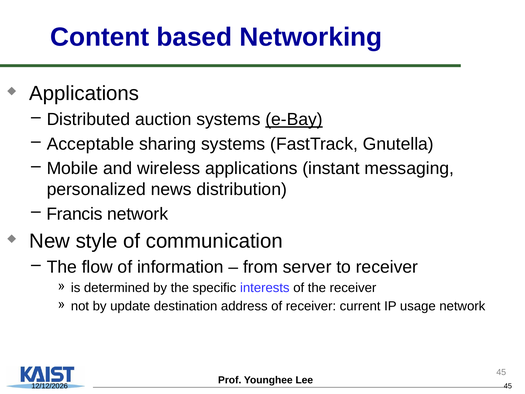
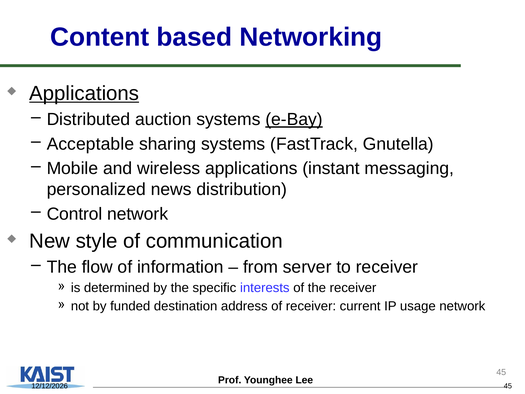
Applications at (84, 93) underline: none -> present
Francis: Francis -> Control
update: update -> funded
